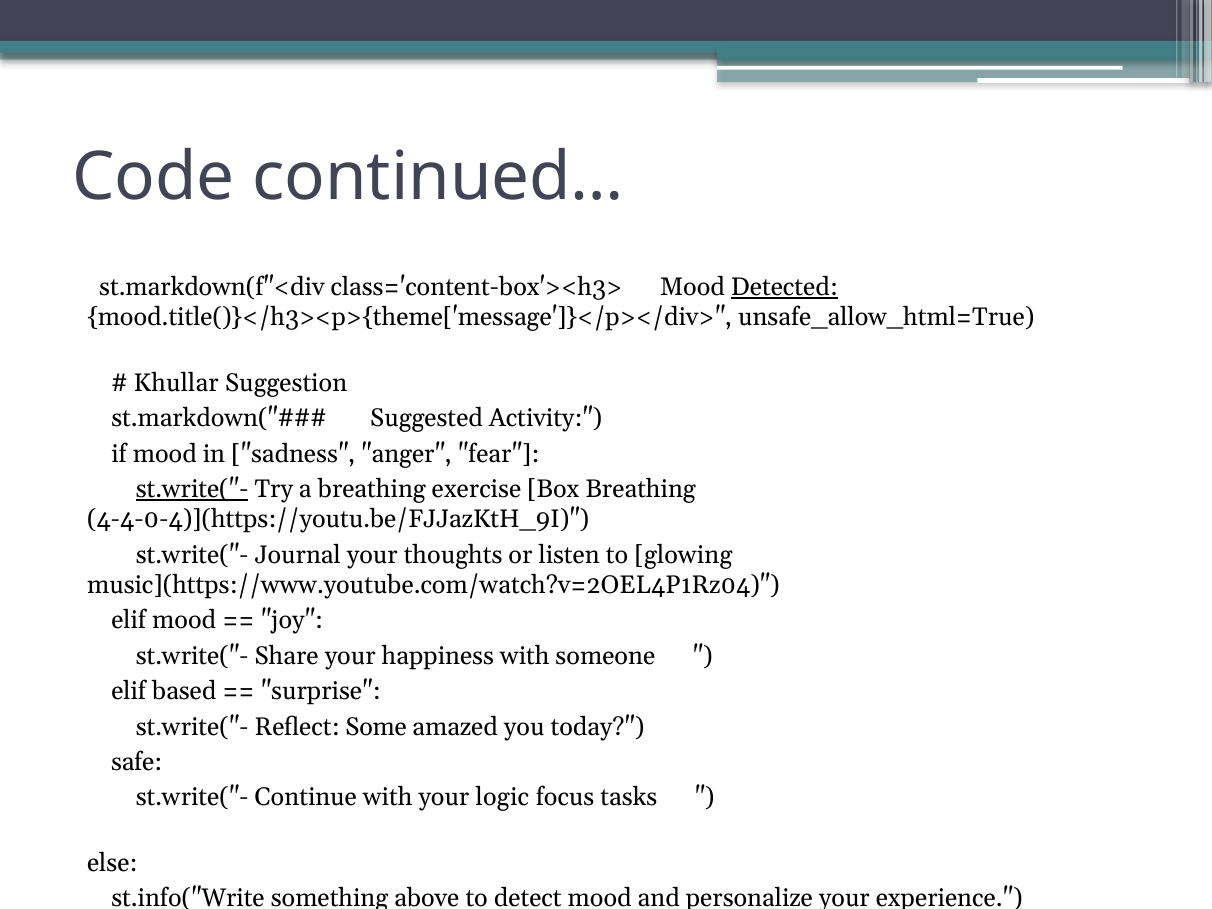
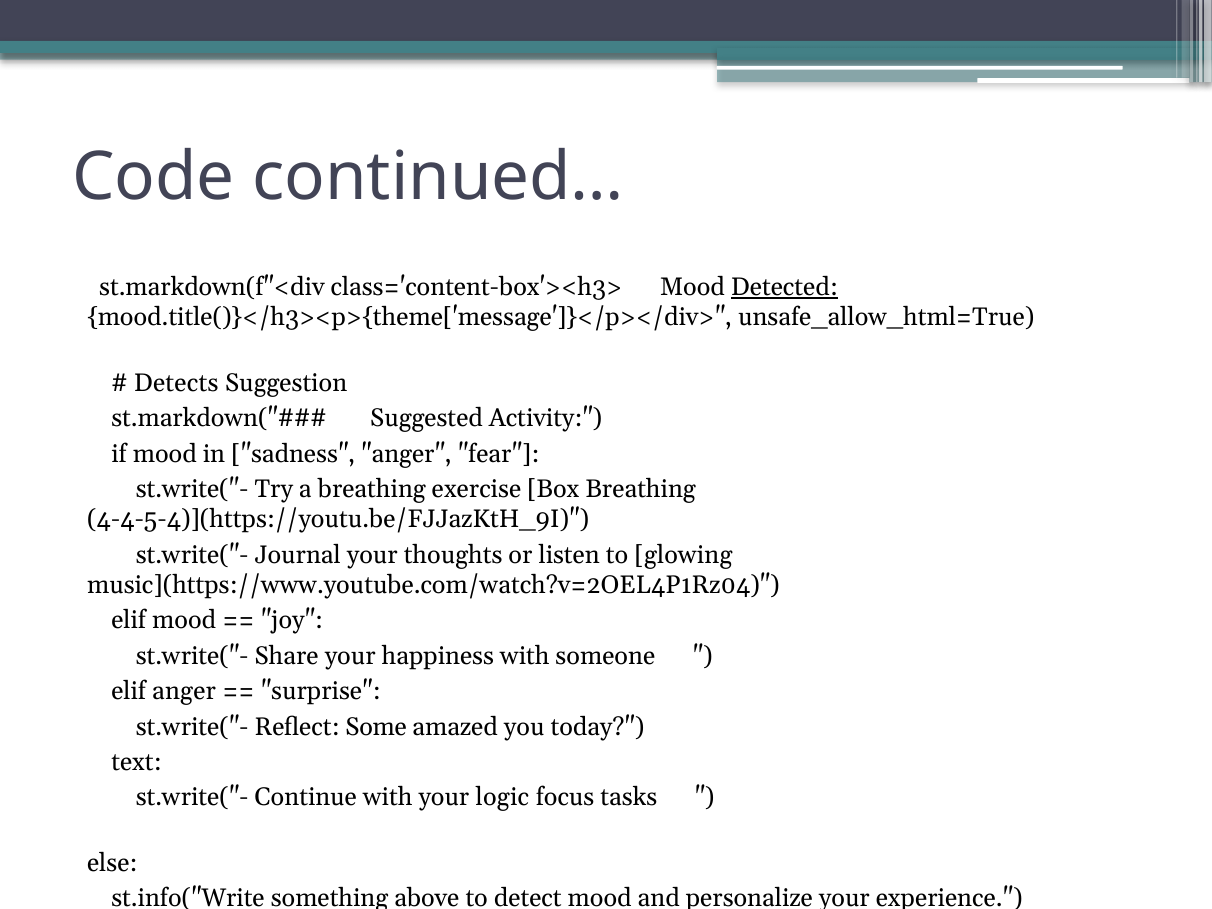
Khullar: Khullar -> Detects
st.write("- at (192, 489) underline: present -> none
4-4-0-4)](https://youtu.be/FJJazKtH_9I: 4-4-0-4)](https://youtu.be/FJJazKtH_9I -> 4-4-5-4)](https://youtu.be/FJJazKtH_9I
elif based: based -> anger
safe: safe -> text
